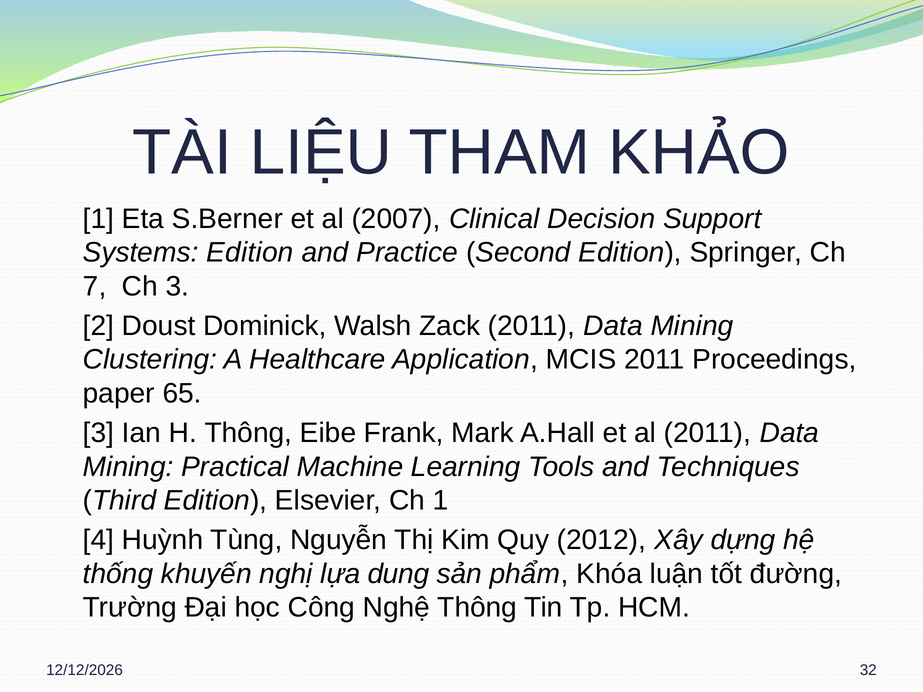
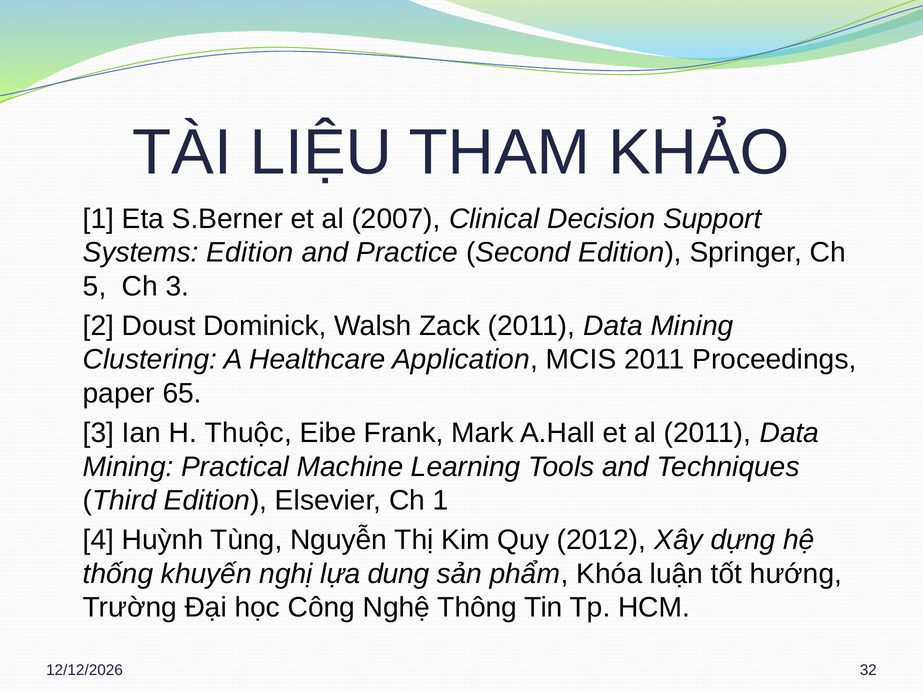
7: 7 -> 5
H Thông: Thông -> Thuộc
đường: đường -> hướng
